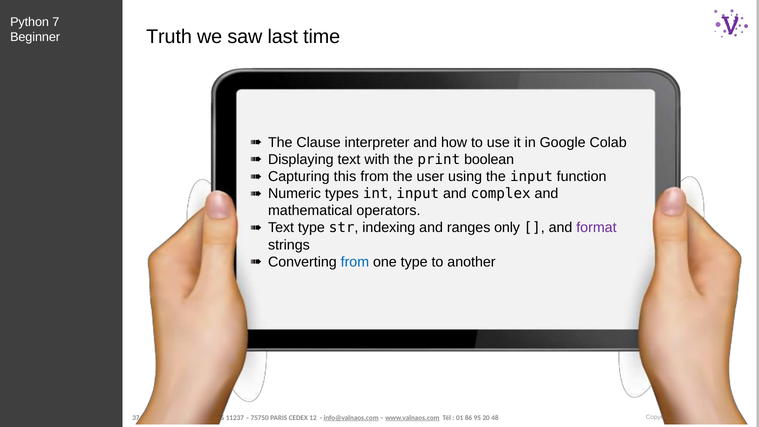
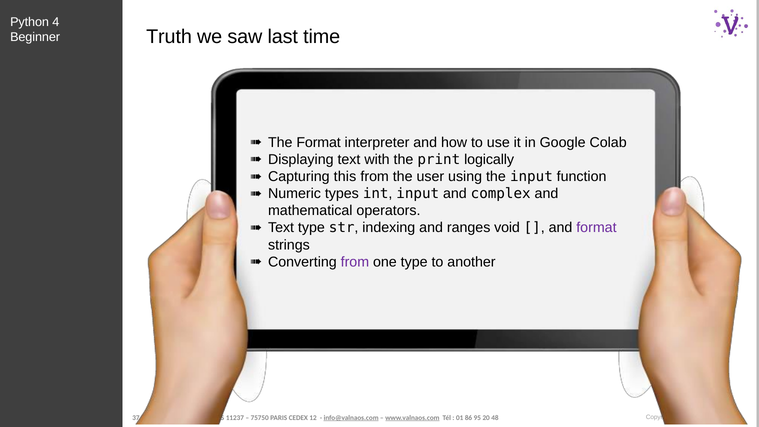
7: 7 -> 4
The Clause: Clause -> Format
boolean: boolean -> logically
only: only -> void
from at (355, 262) colour: blue -> purple
